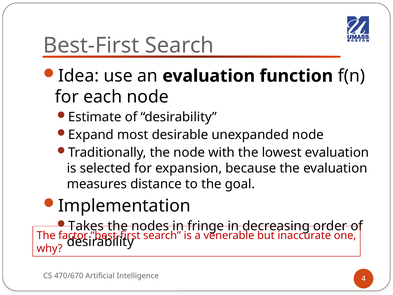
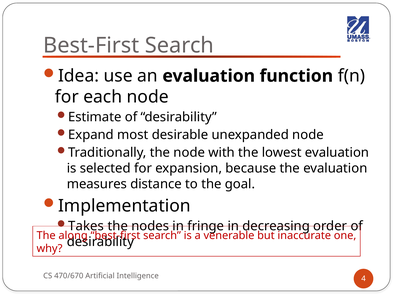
factor: factor -> along
